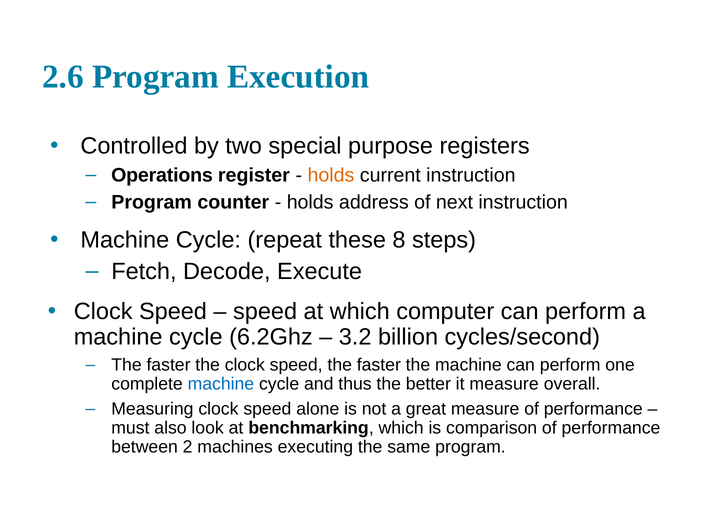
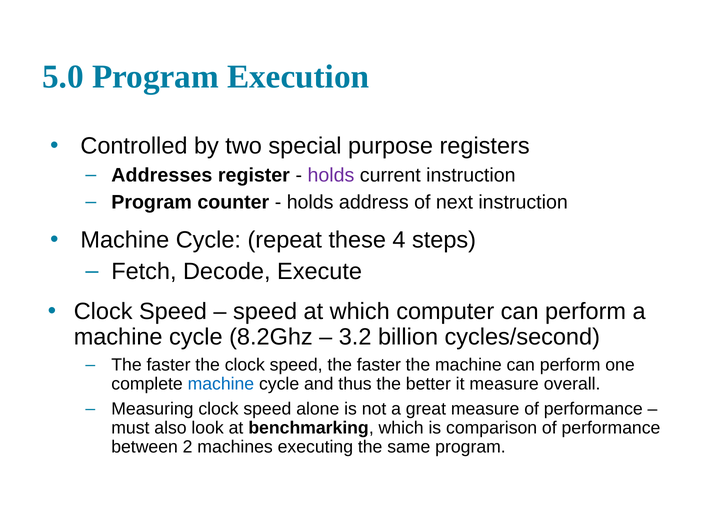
2.6: 2.6 -> 5.0
Operations: Operations -> Addresses
holds at (331, 175) colour: orange -> purple
8: 8 -> 4
6.2Ghz: 6.2Ghz -> 8.2Ghz
